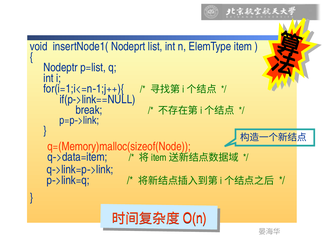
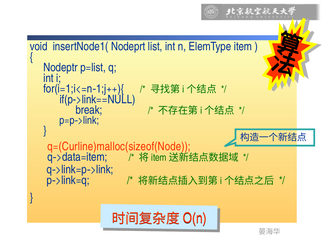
q=(Memory)malloc(sizeof(Node: q=(Memory)malloc(sizeof(Node -> q=(Curline)malloc(sizeof(Node
